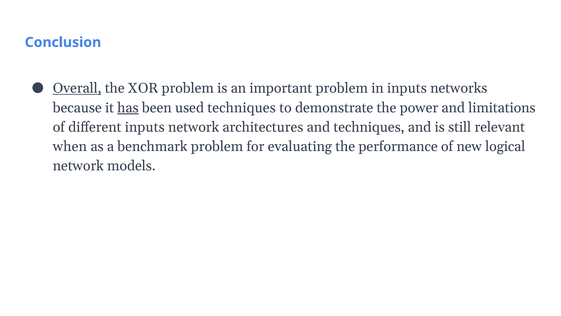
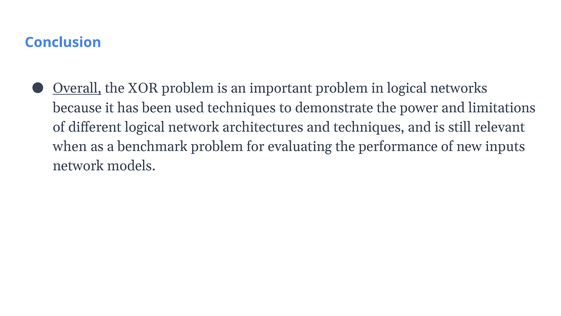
in inputs: inputs -> logical
has underline: present -> none
different inputs: inputs -> logical
logical: logical -> inputs
